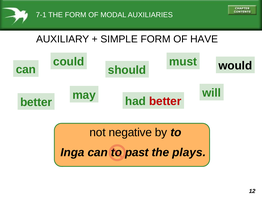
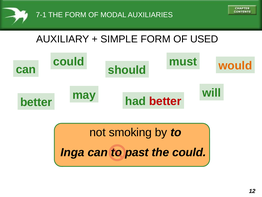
HAVE: HAVE -> USED
would colour: black -> orange
negative: negative -> smoking
the plays: plays -> could
